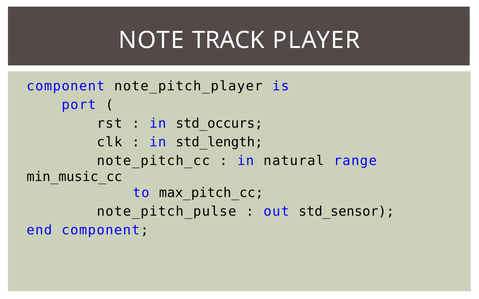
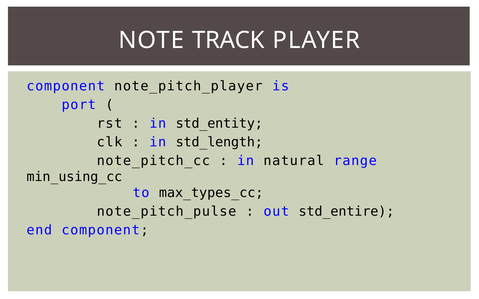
std_occurs: std_occurs -> std_entity
min_music_cc: min_music_cc -> min_using_cc
max_pitch_cc: max_pitch_cc -> max_types_cc
std_sensor: std_sensor -> std_entire
